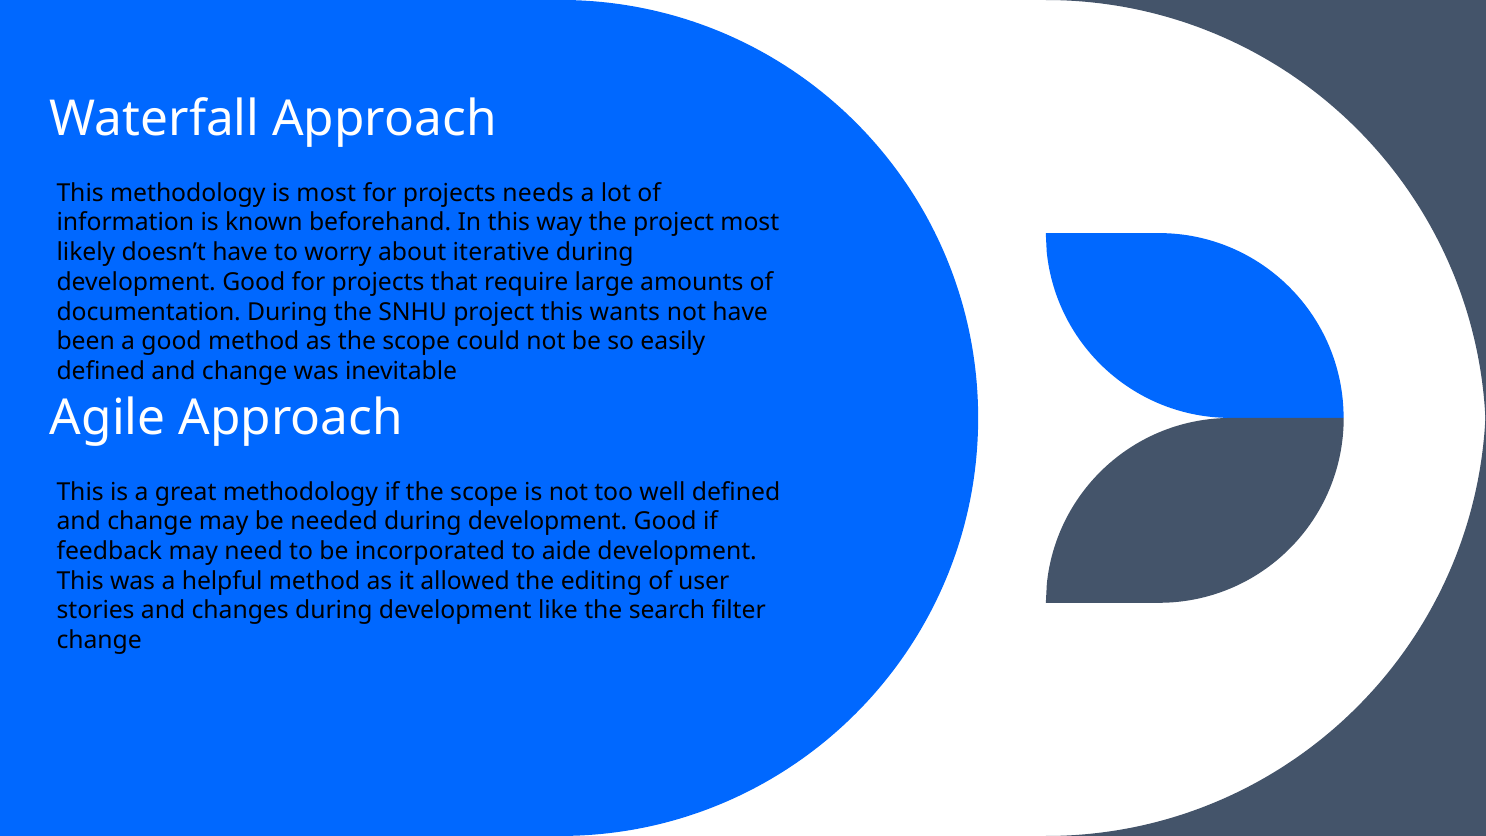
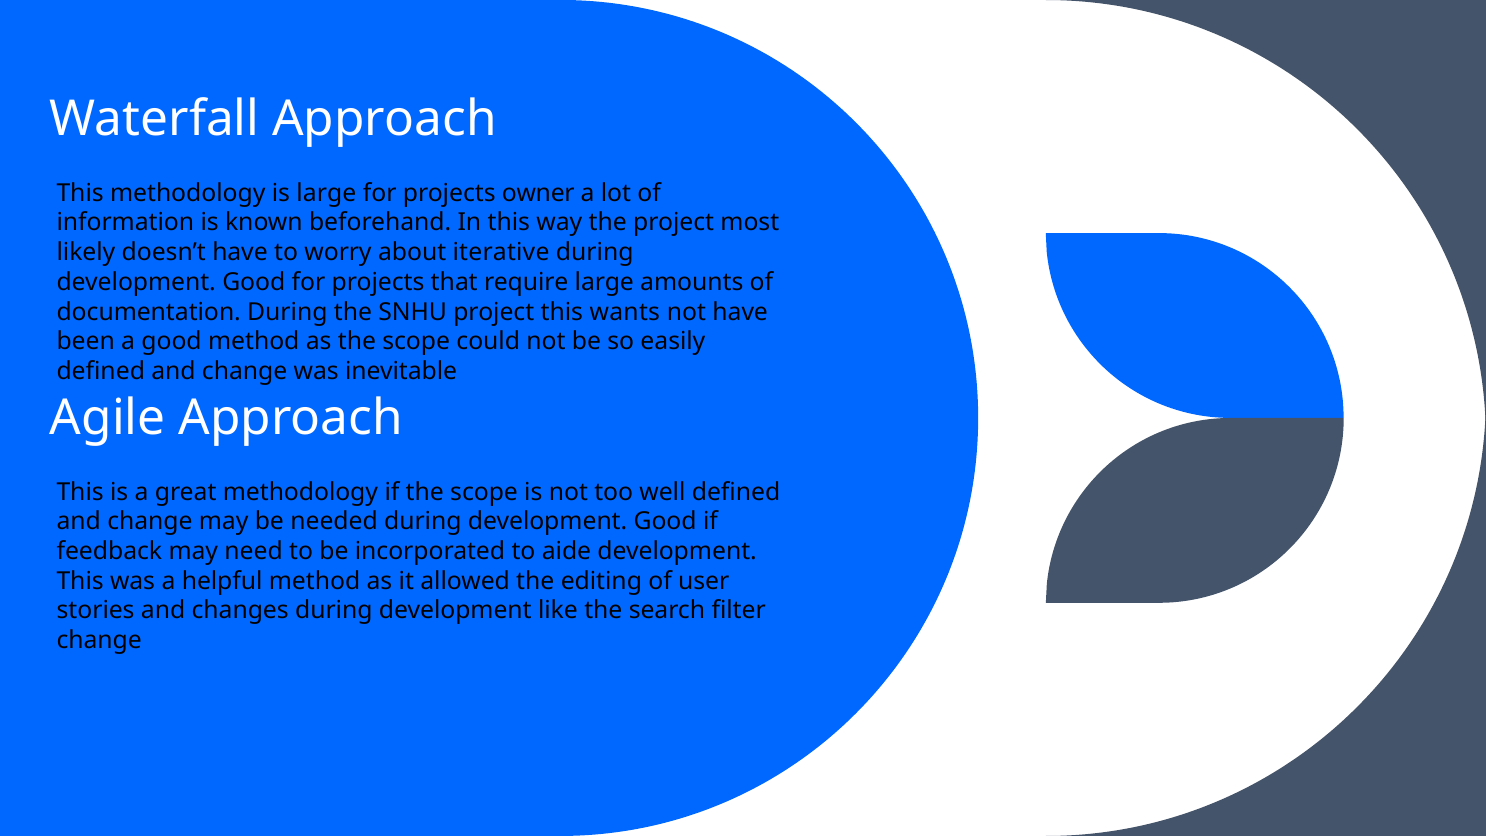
is most: most -> large
needs: needs -> owner
